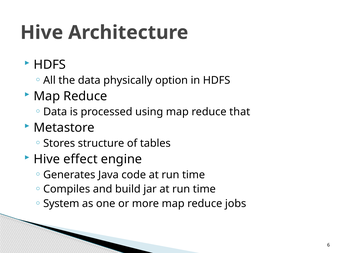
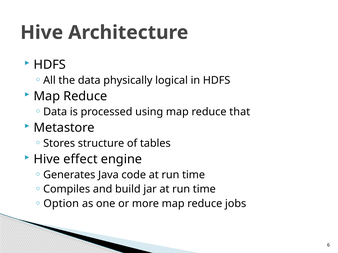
option: option -> logical
System: System -> Option
